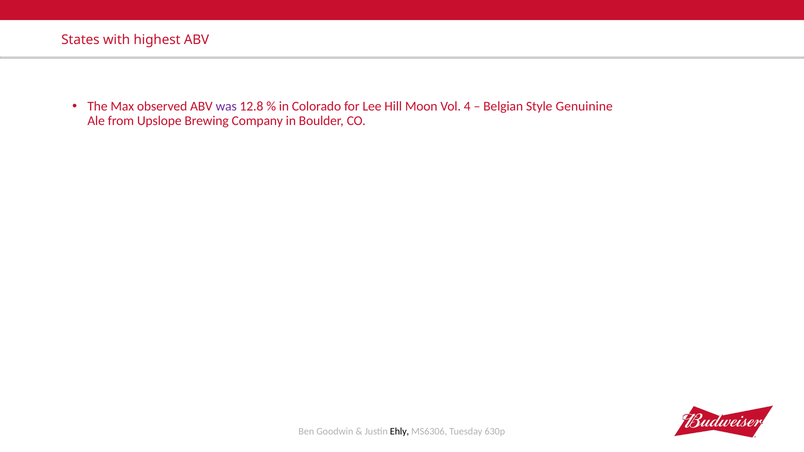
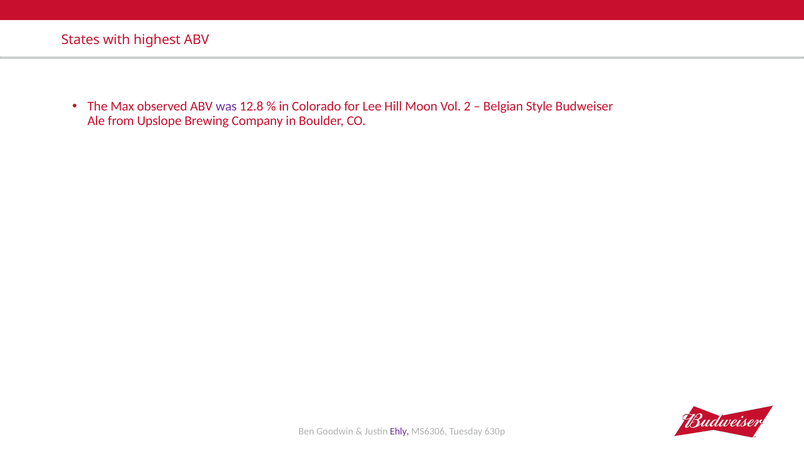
4: 4 -> 2
Genuinine: Genuinine -> Budweiser
Ehly colour: black -> purple
